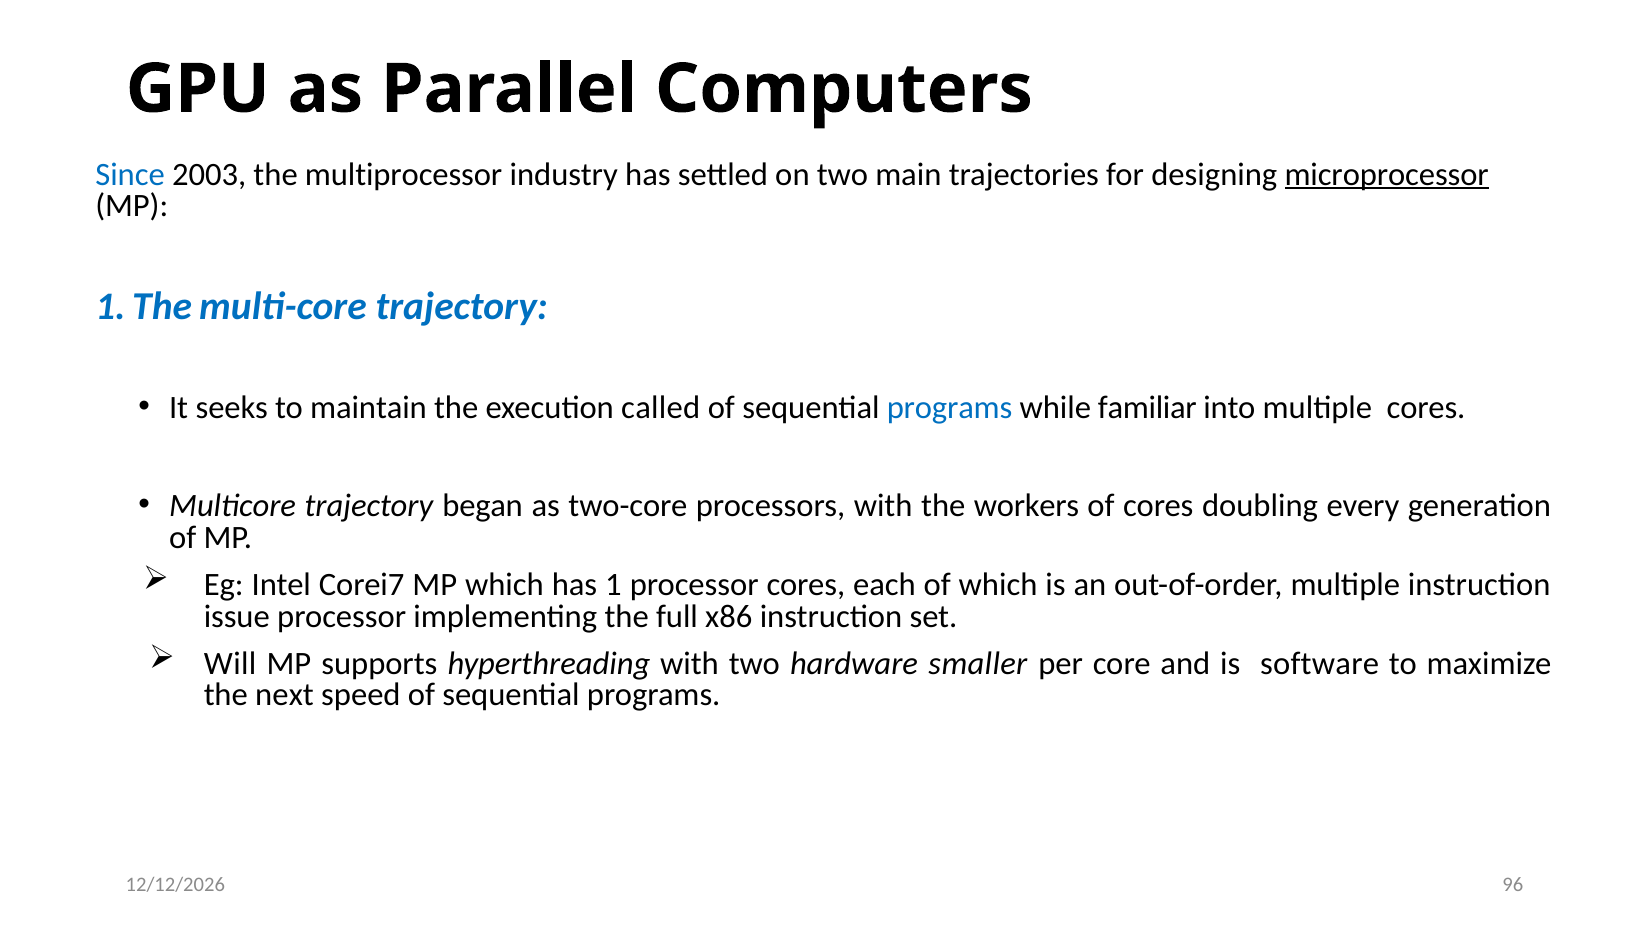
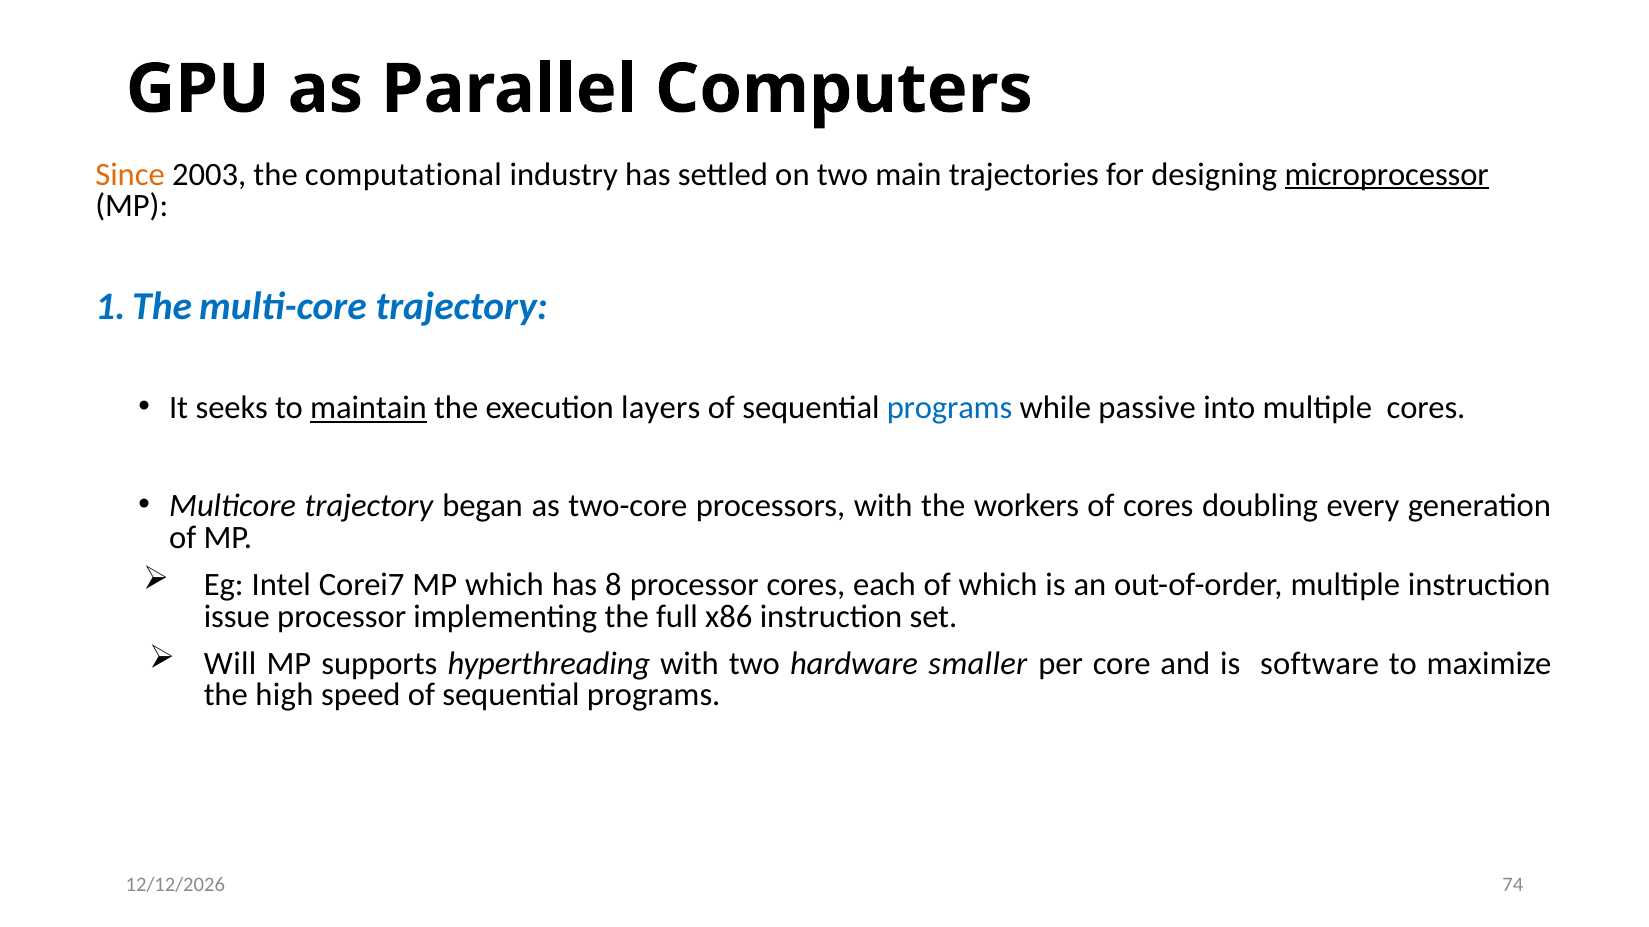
Since colour: blue -> orange
multiprocessor: multiprocessor -> computational
maintain underline: none -> present
called: called -> layers
familiar: familiar -> passive
1: 1 -> 8
next: next -> high
96: 96 -> 74
